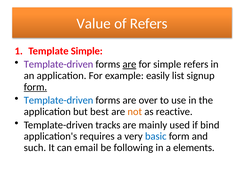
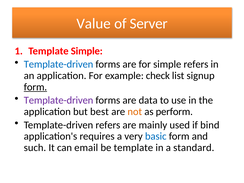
of Refers: Refers -> Server
Template-driven at (59, 64) colour: purple -> blue
are at (129, 64) underline: present -> none
easily: easily -> check
Template-driven at (59, 100) colour: blue -> purple
over: over -> data
reactive: reactive -> perform
Template-driven tracks: tracks -> refers
be following: following -> template
elements: elements -> standard
